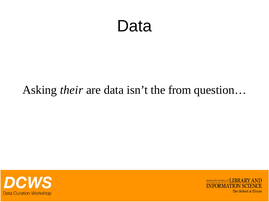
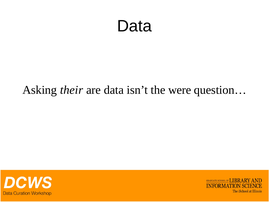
from: from -> were
